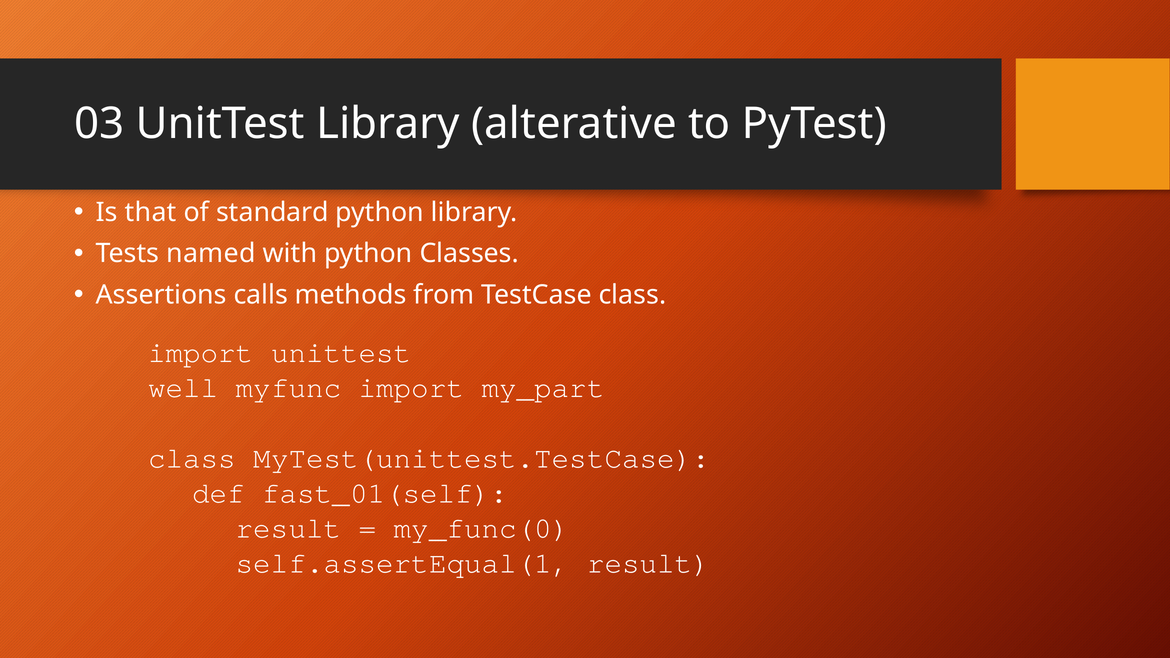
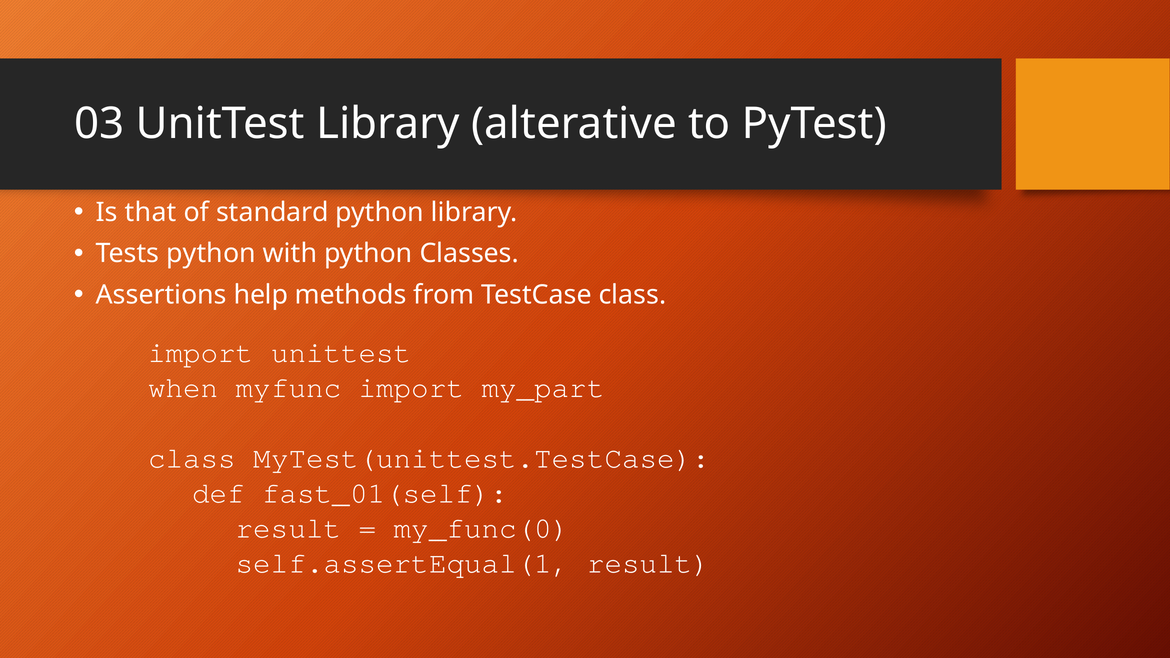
Tests named: named -> python
calls: calls -> help
well: well -> when
